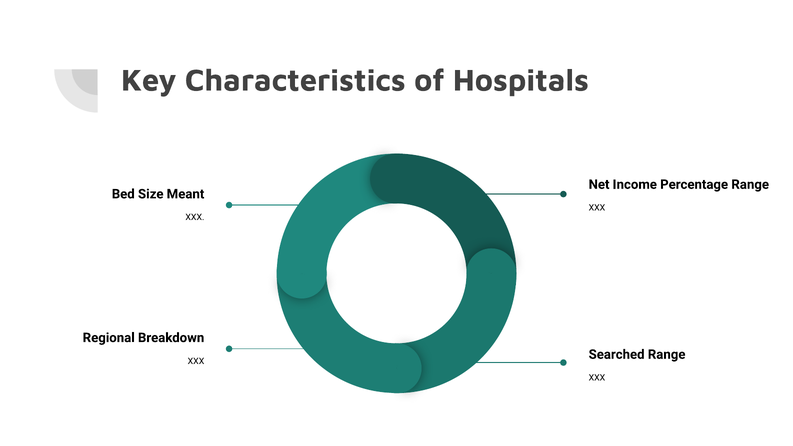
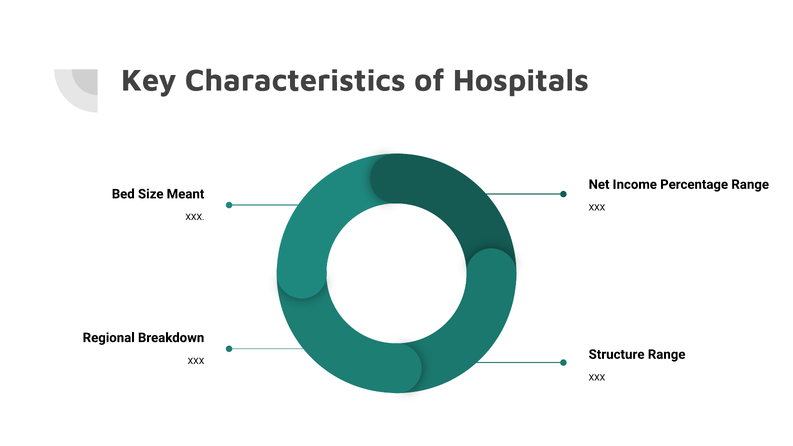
Searched: Searched -> Structure
